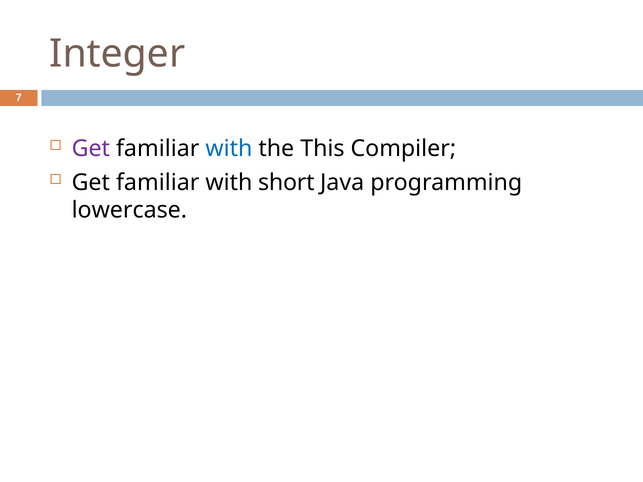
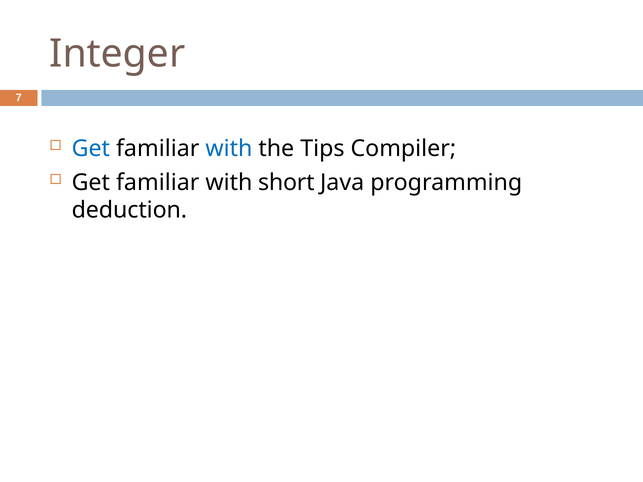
Get at (91, 148) colour: purple -> blue
This: This -> Tips
lowercase: lowercase -> deduction
